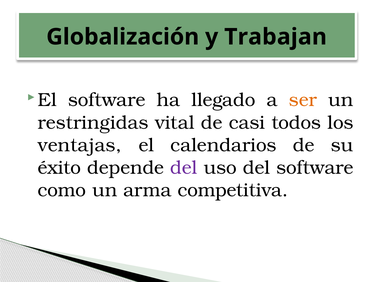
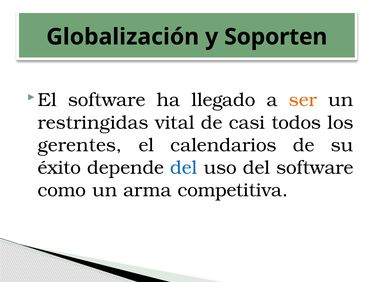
Trabajan: Trabajan -> Soporten
ventajas: ventajas -> gerentes
del at (184, 168) colour: purple -> blue
